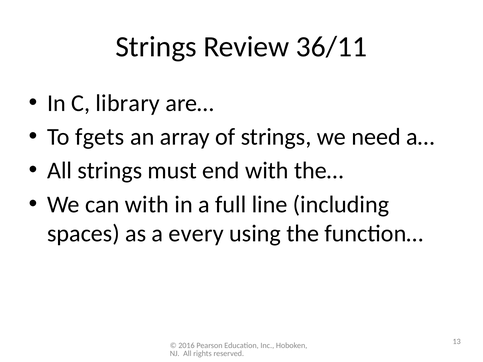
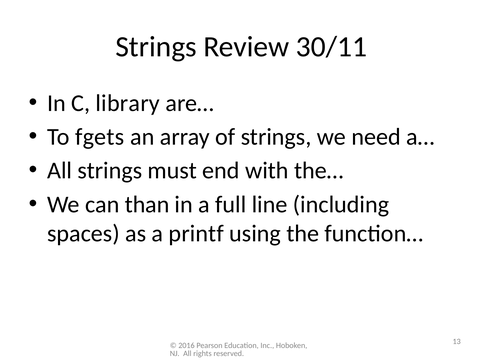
36/11: 36/11 -> 30/11
can with: with -> than
every: every -> printf
